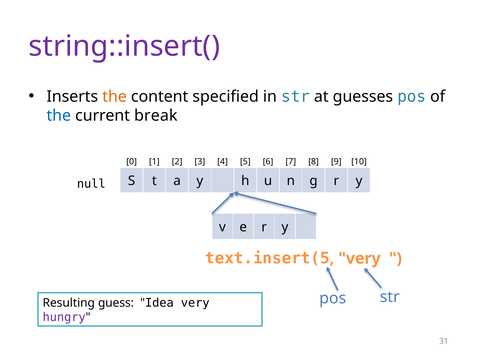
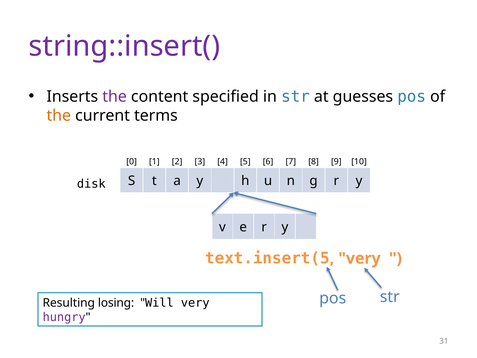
the at (115, 97) colour: orange -> purple
the at (59, 116) colour: blue -> orange
break: break -> terms
null: null -> disk
guess: guess -> losing
Idea: Idea -> Will
